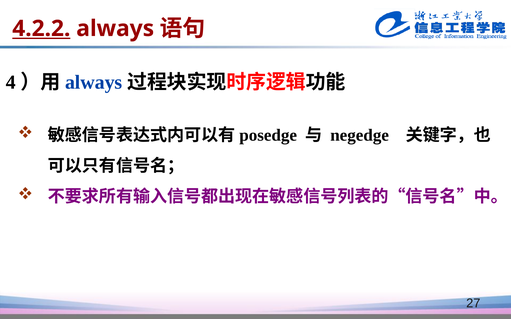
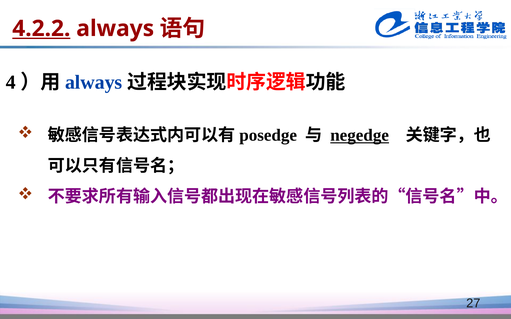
negedge underline: none -> present
